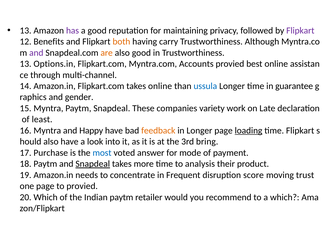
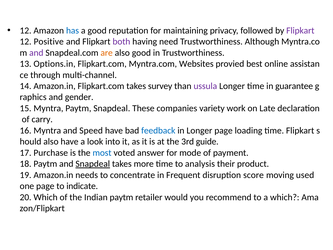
13 at (26, 30): 13 -> 12
has colour: purple -> blue
Benefits: Benefits -> Positive
both colour: orange -> purple
carry: carry -> need
Accounts: Accounts -> Websites
takes online: online -> survey
ussula colour: blue -> purple
least: least -> carry
Happy: Happy -> Speed
feedback colour: orange -> blue
loading underline: present -> none
bring: bring -> guide
trust: trust -> used
to provied: provied -> indicate
